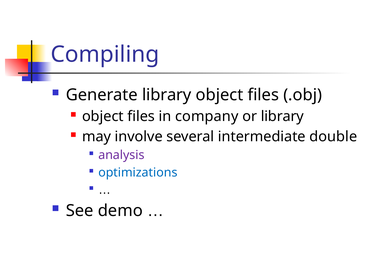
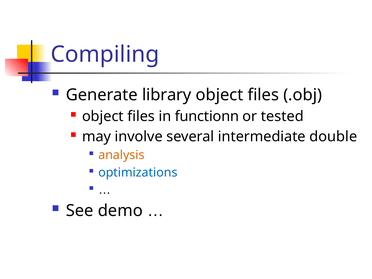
company: company -> functionn
or library: library -> tested
analysis colour: purple -> orange
